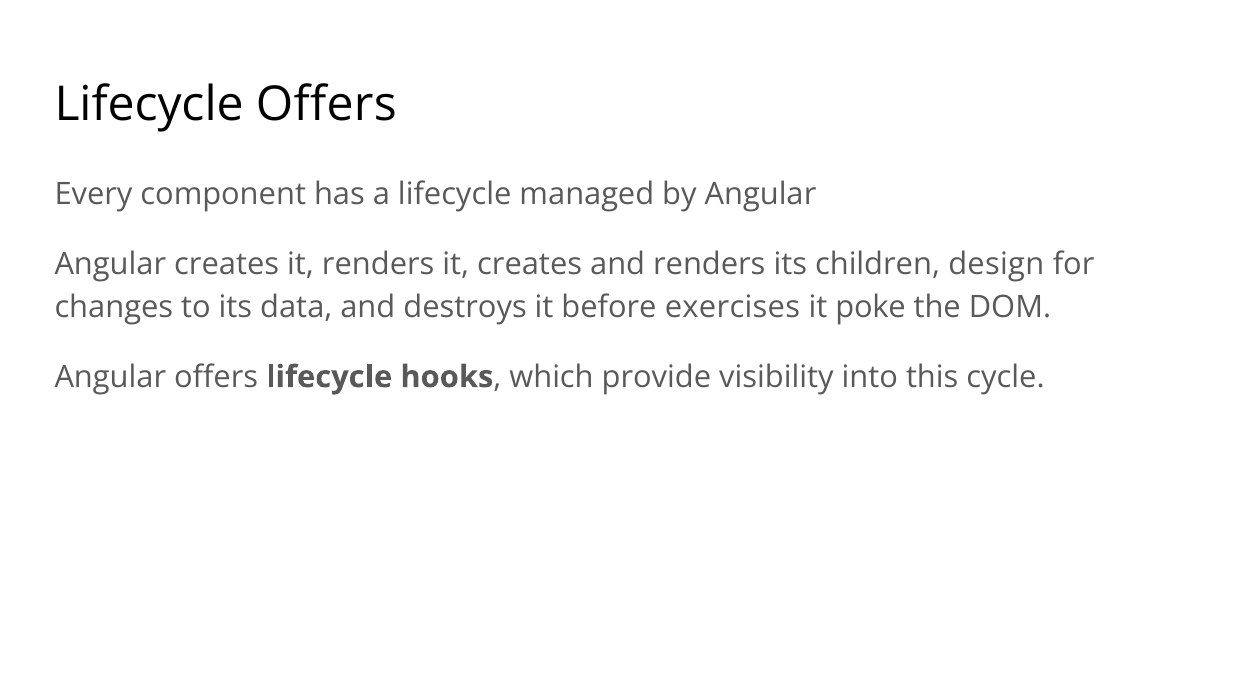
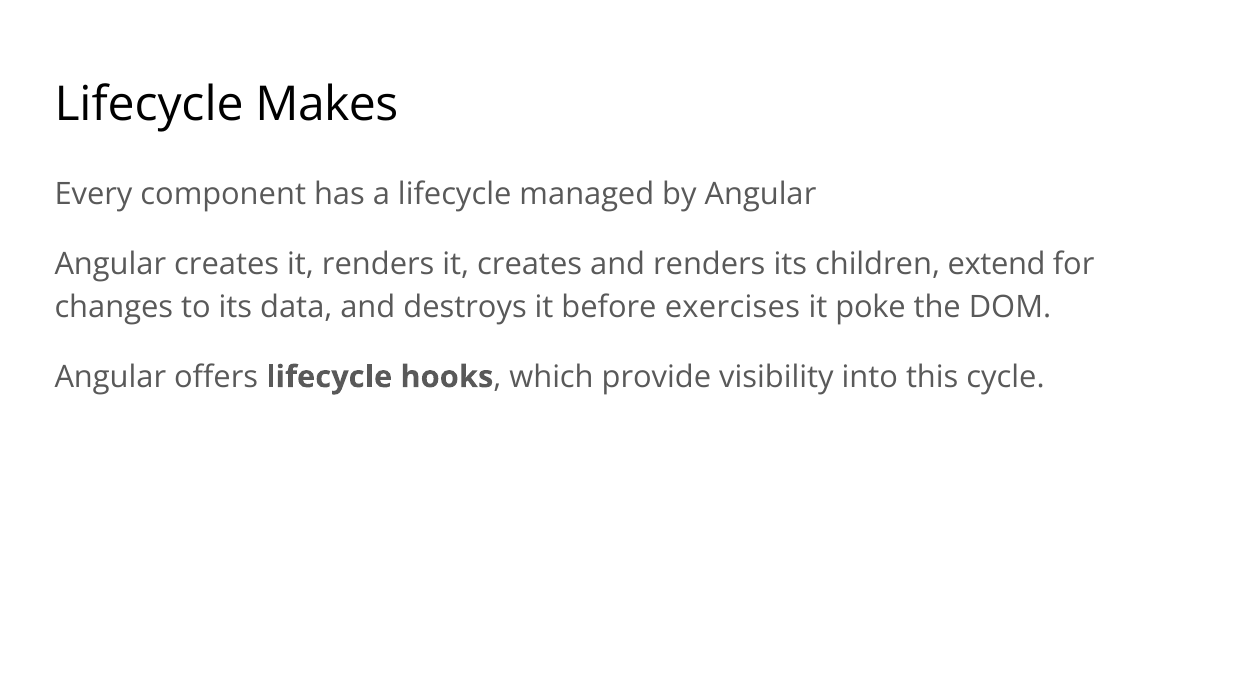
Lifecycle Offers: Offers -> Makes
design: design -> extend
